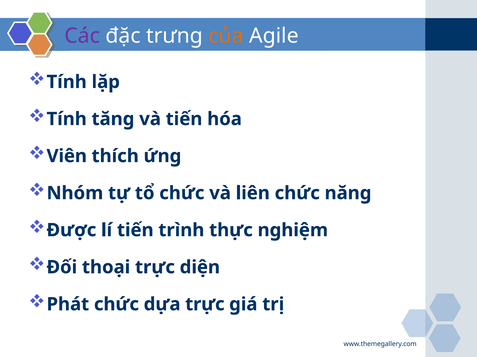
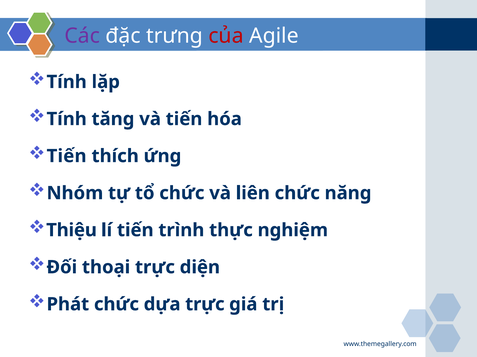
của colour: orange -> red
Viên at (67, 156): Viên -> Tiến
Được: Được -> Thiệu
